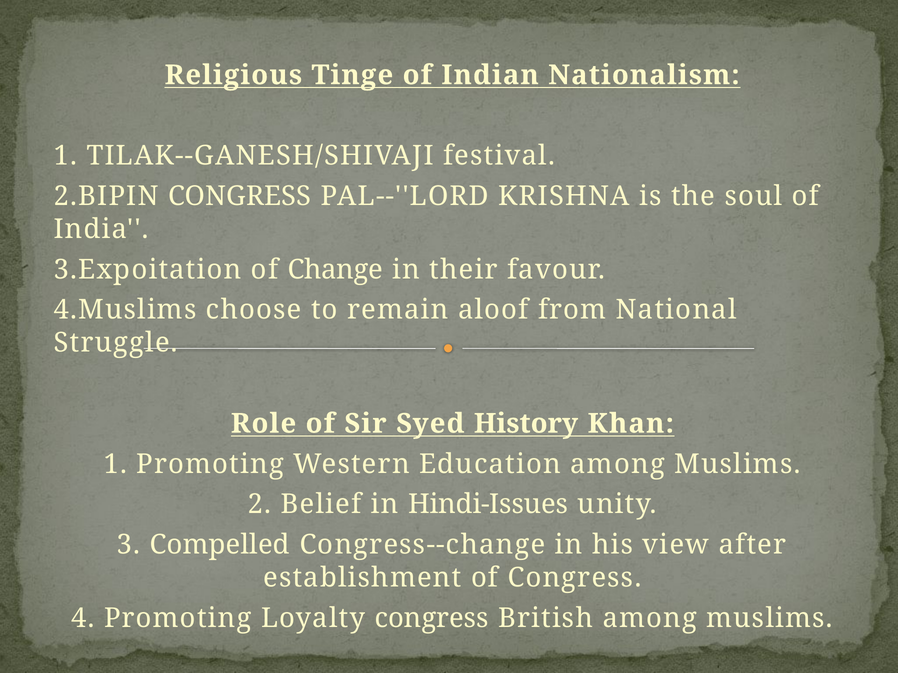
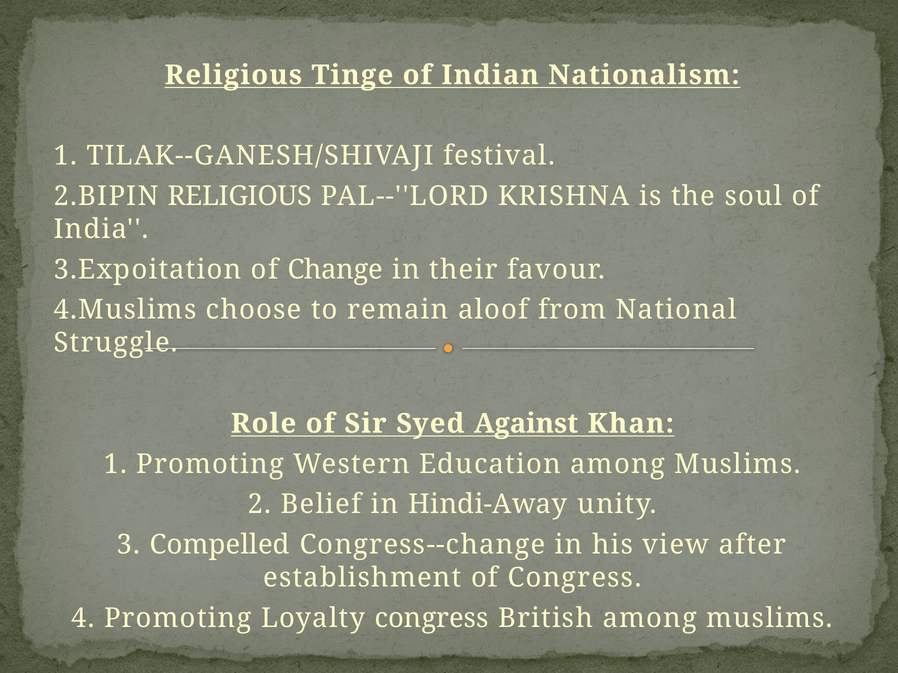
2.BIPIN CONGRESS: CONGRESS -> RELIGIOUS
History: History -> Against
Hindi-Issues: Hindi-Issues -> Hindi-Away
